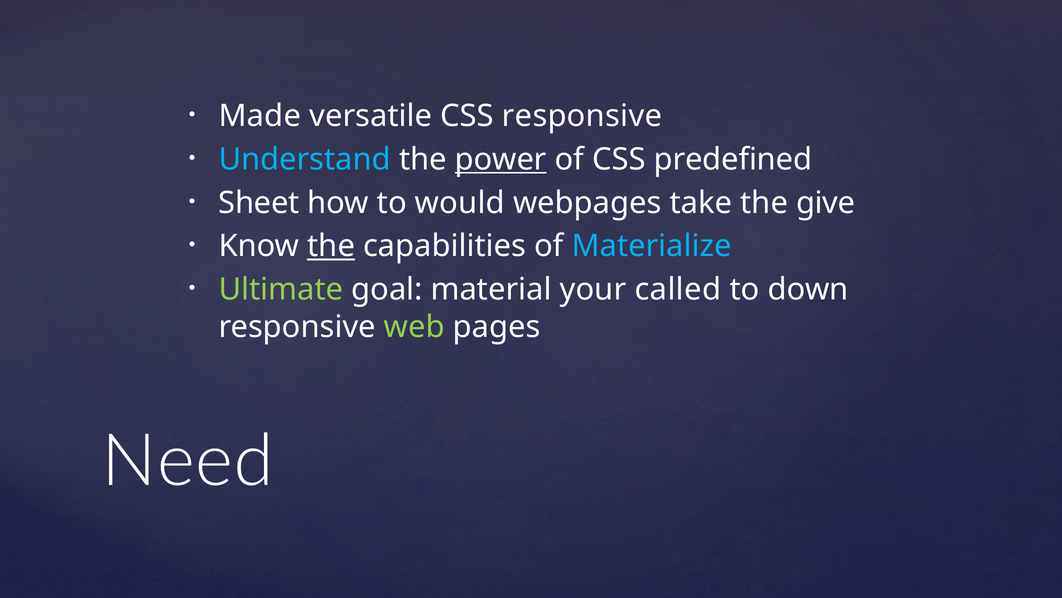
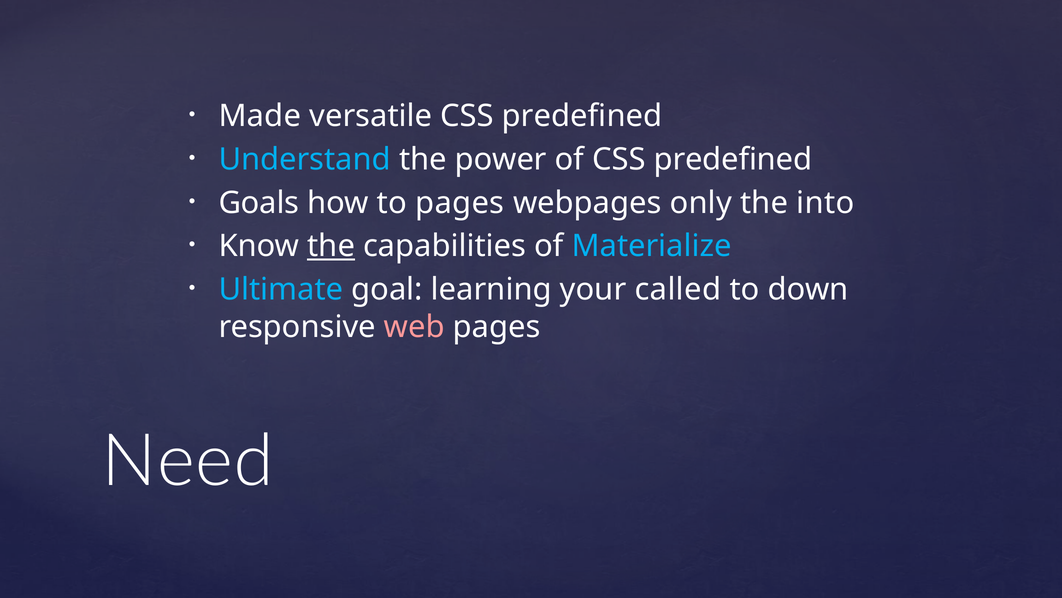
versatile CSS responsive: responsive -> predefined
power underline: present -> none
Sheet: Sheet -> Goals
to would: would -> pages
take: take -> only
give: give -> into
Ultimate colour: light green -> light blue
material: material -> learning
web colour: light green -> pink
